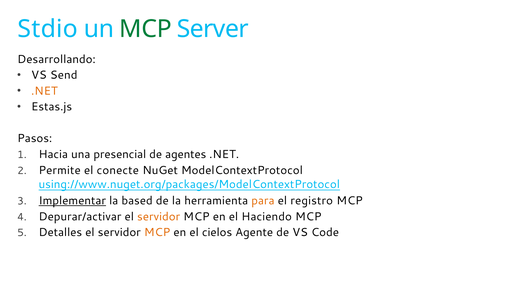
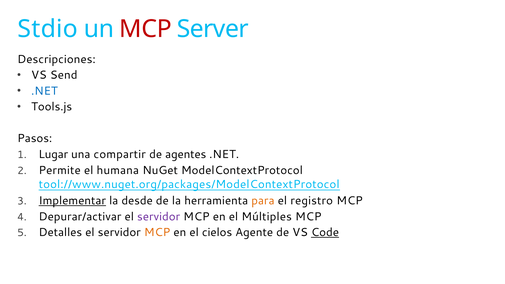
MCP at (146, 29) colour: green -> red
Desarrollando: Desarrollando -> Descripciones
.NET at (44, 91) colour: orange -> blue
Estas.js: Estas.js -> Tools.js
Hacia: Hacia -> Lugar
presencial: presencial -> compartir
conecte: conecte -> humana
using://www.nuget.org/packages/ModelContextProtocol: using://www.nuget.org/packages/ModelContextProtocol -> tool://www.nuget.org/packages/ModelContextProtocol
based: based -> desde
servidor at (159, 217) colour: orange -> purple
Haciendo: Haciendo -> Múltiples
Code underline: none -> present
